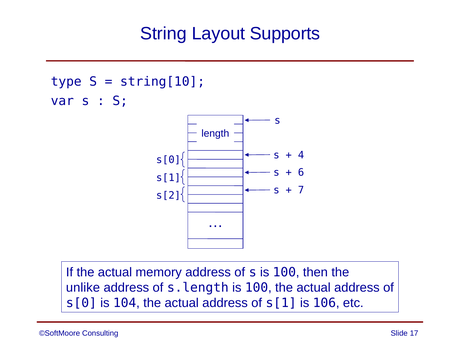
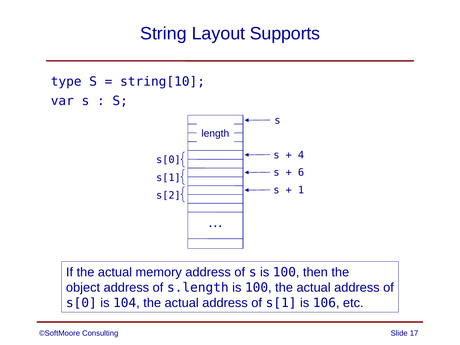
7: 7 -> 1
unlike: unlike -> object
